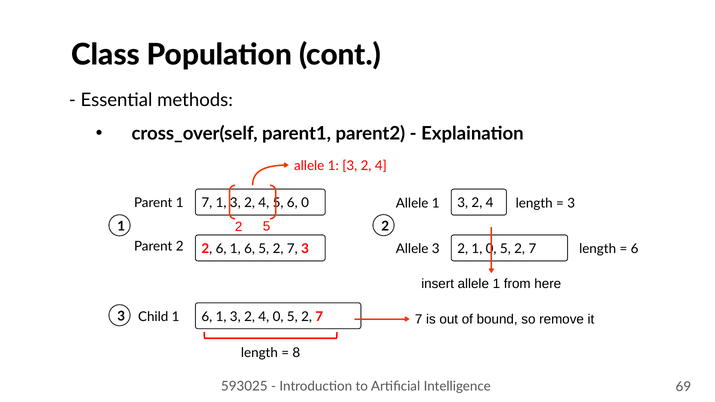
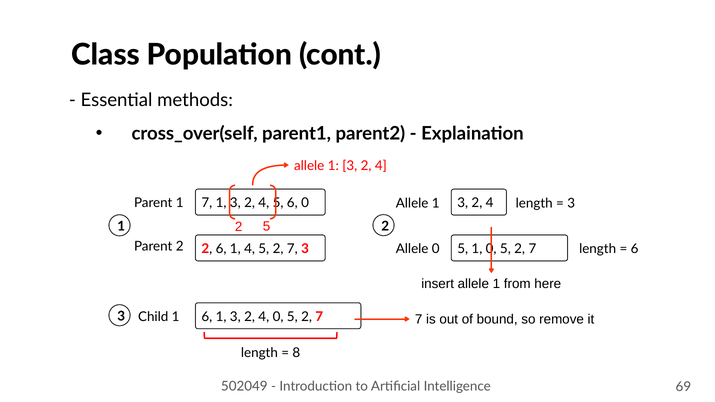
Allele 3: 3 -> 0
1 6: 6 -> 4
2 at (463, 249): 2 -> 5
593025: 593025 -> 502049
